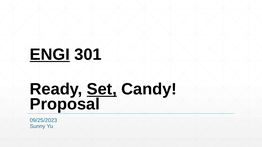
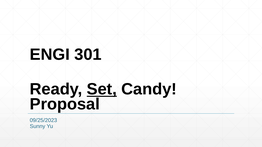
ENGI underline: present -> none
